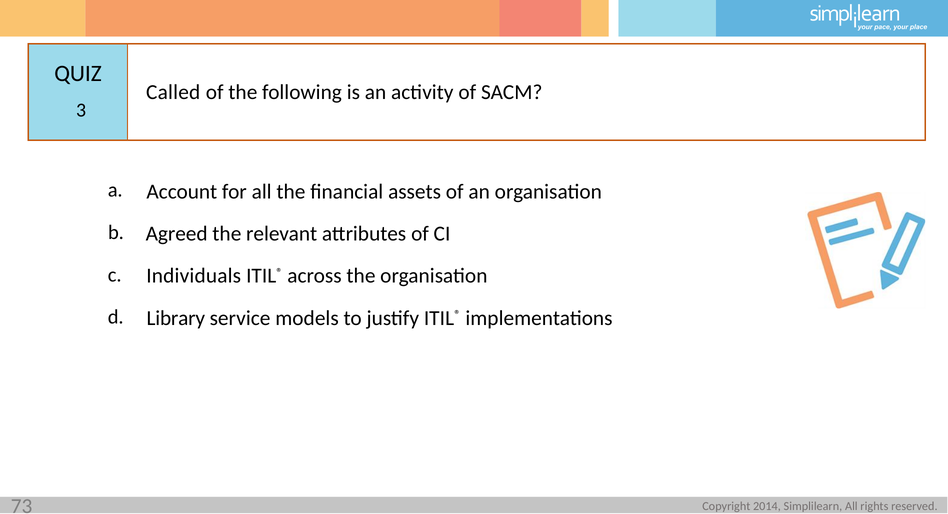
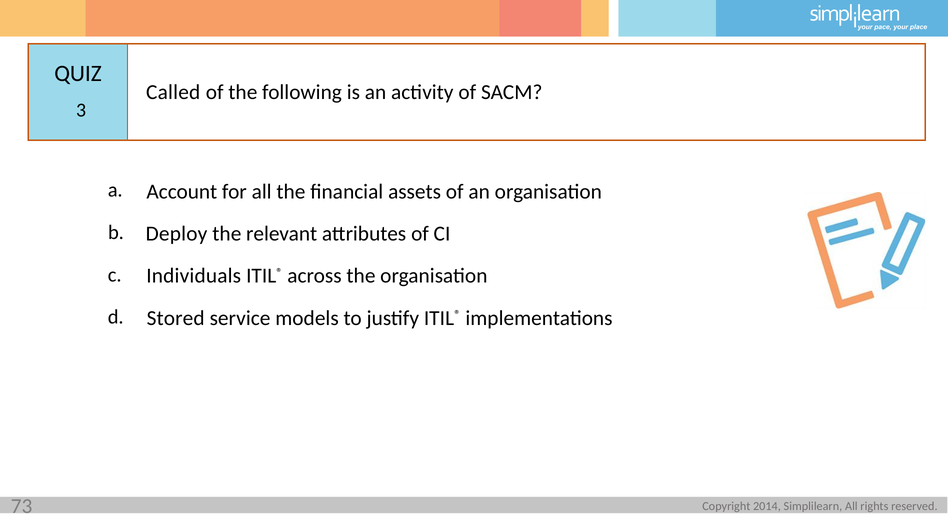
Agreed: Agreed -> Deploy
Library: Library -> Stored
